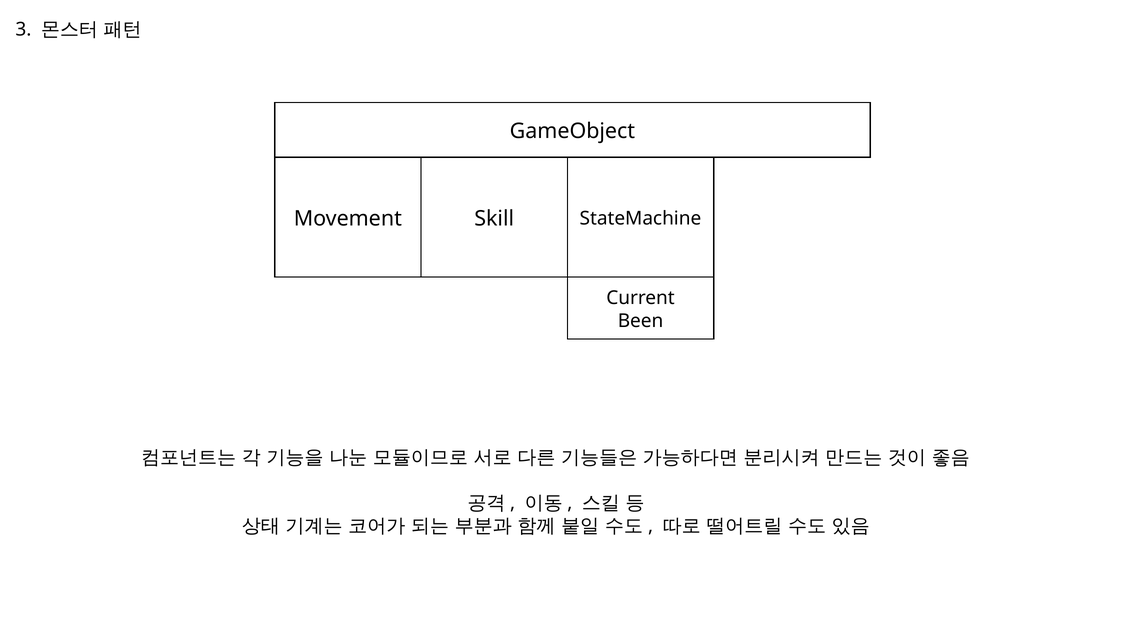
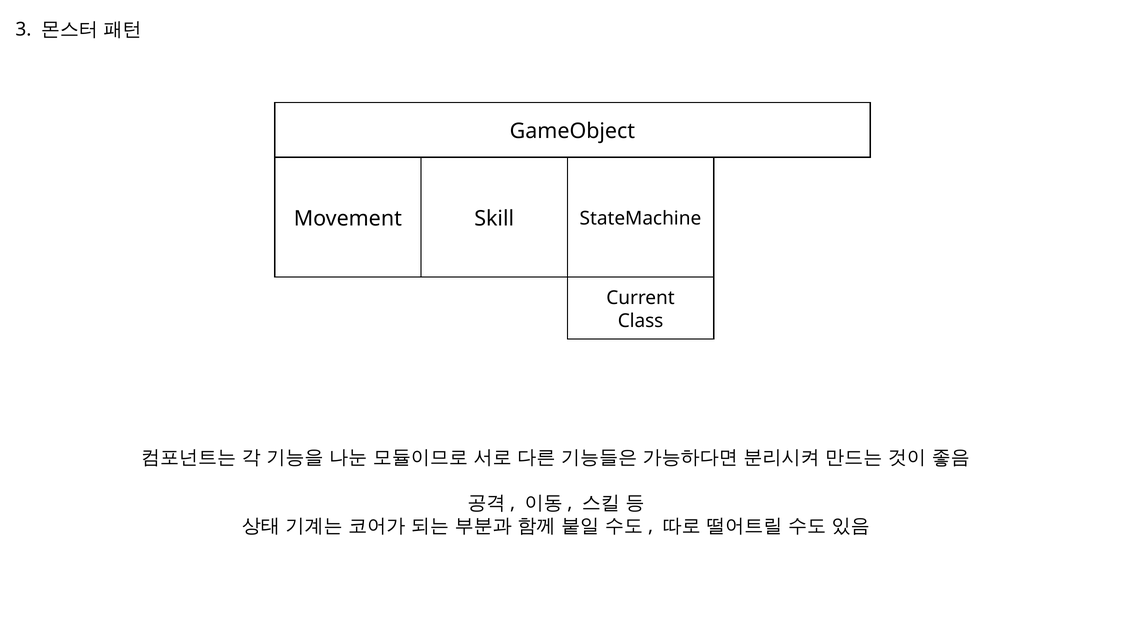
Been: Been -> Class
